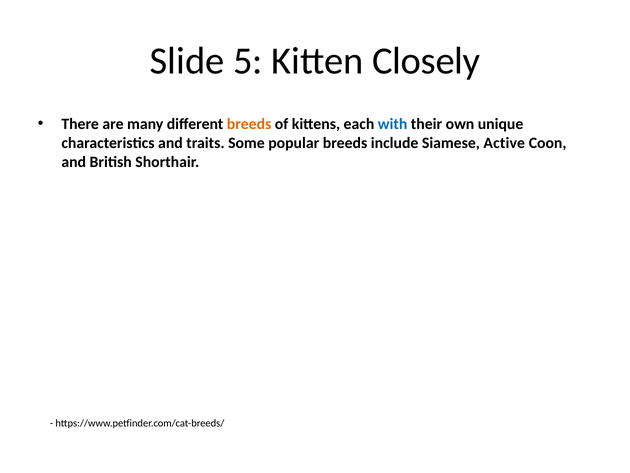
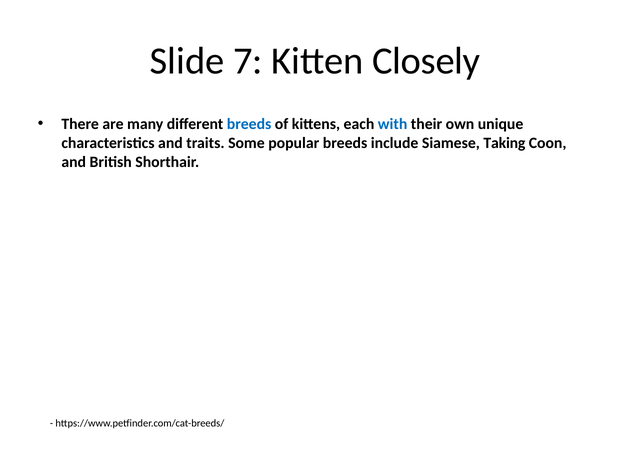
5: 5 -> 7
breeds at (249, 124) colour: orange -> blue
Active: Active -> Taking
